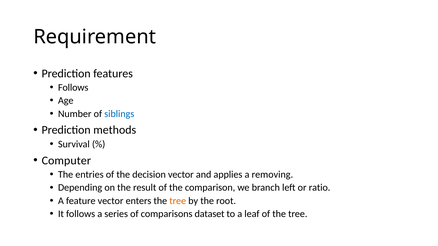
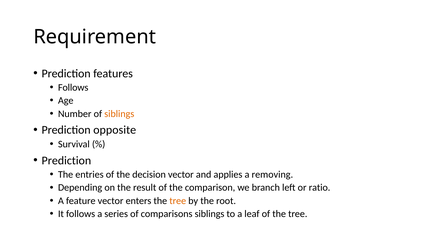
siblings at (119, 114) colour: blue -> orange
methods: methods -> opposite
Computer at (66, 161): Computer -> Prediction
comparisons dataset: dataset -> siblings
